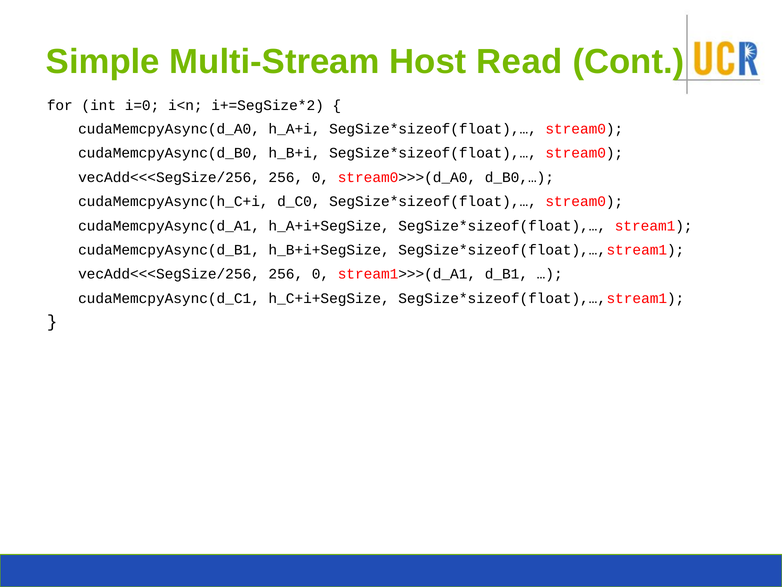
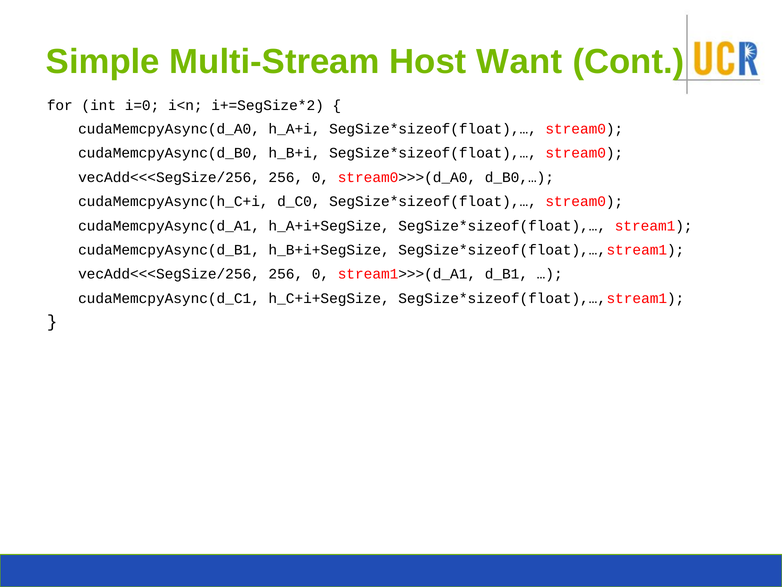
Read: Read -> Want
